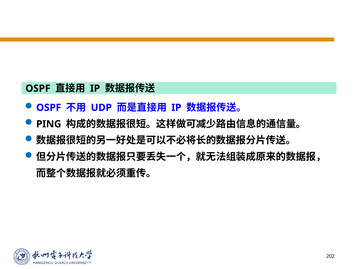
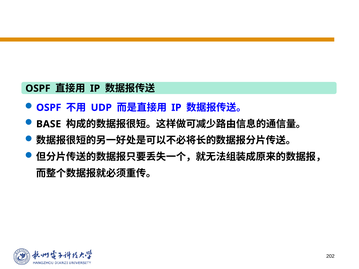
PING: PING -> BASE
